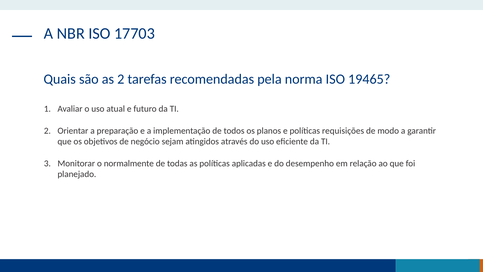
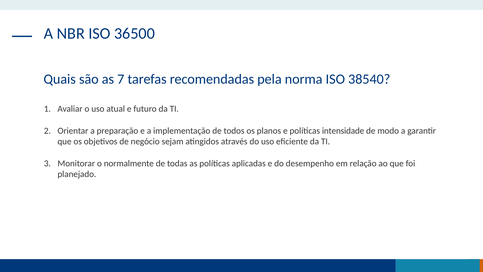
17703: 17703 -> 36500
as 2: 2 -> 7
19465: 19465 -> 38540
requisições: requisições -> intensidade
